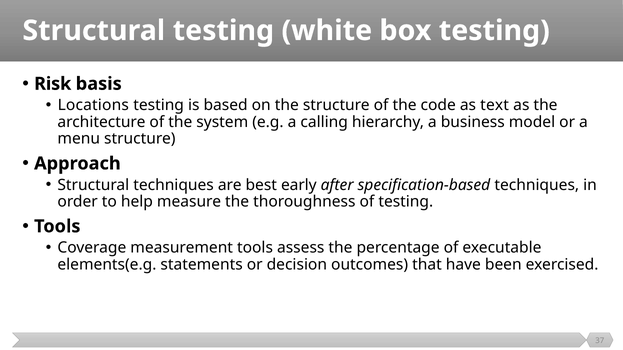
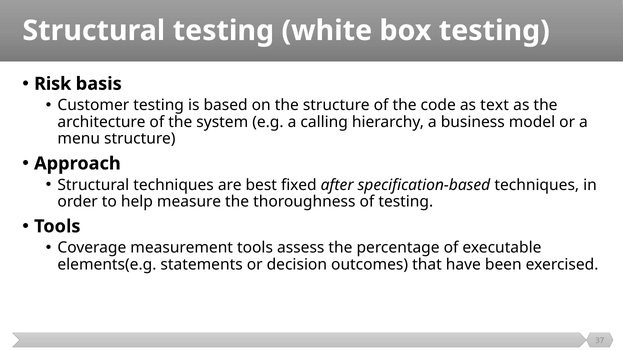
Locations: Locations -> Customer
early: early -> fixed
